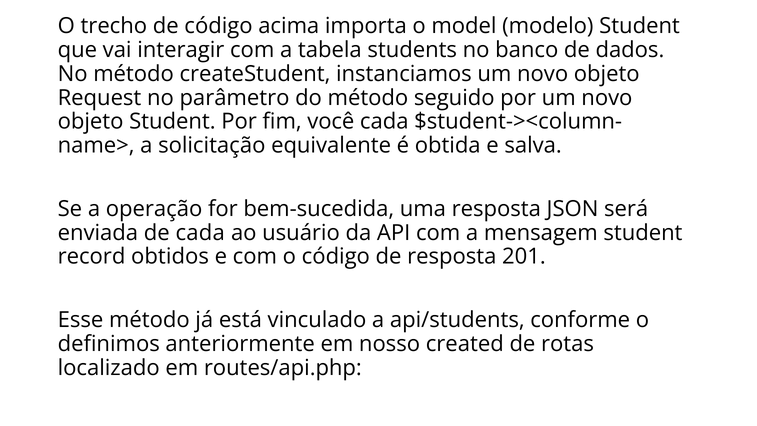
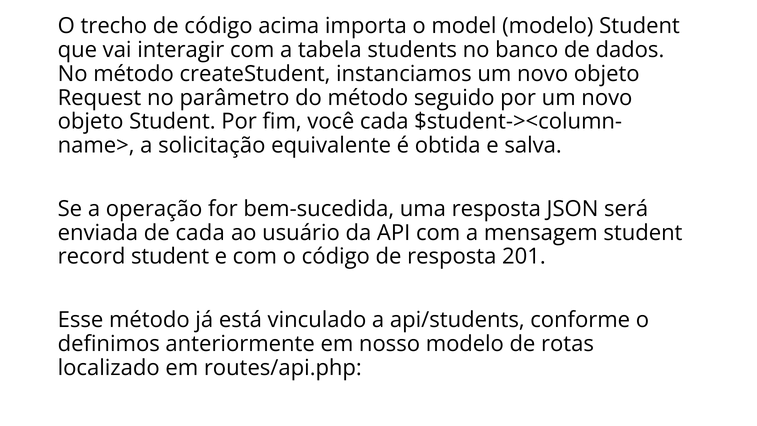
record obtidos: obtidos -> student
nosso created: created -> modelo
